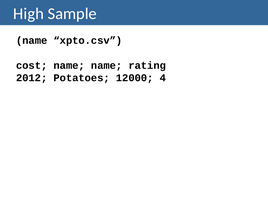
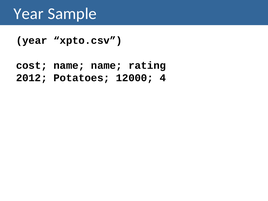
High at (29, 14): High -> Year
name at (32, 40): name -> year
